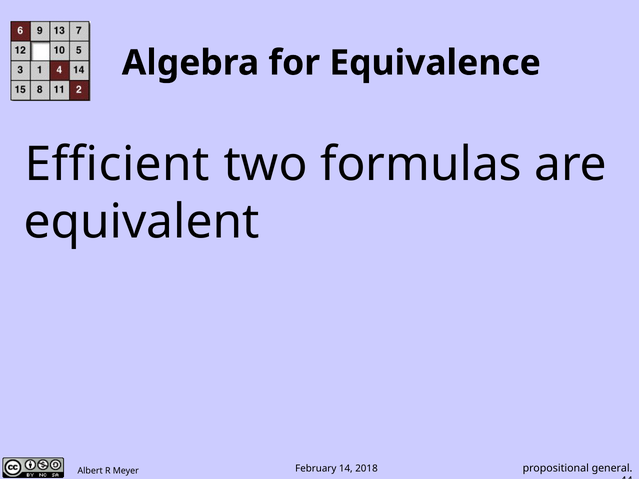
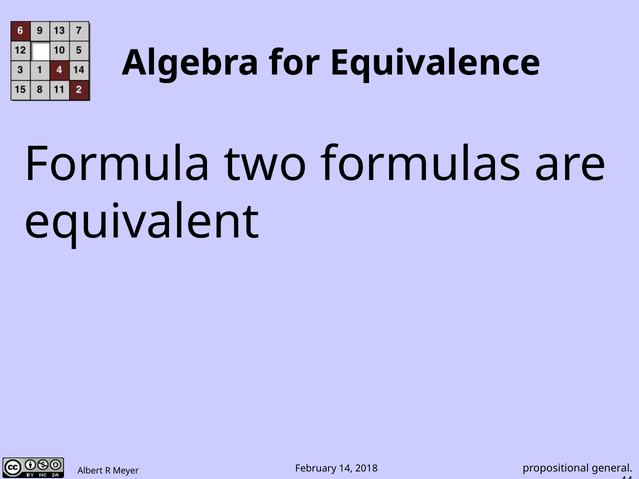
Efficient: Efficient -> Formula
